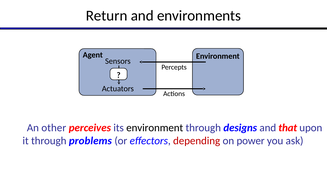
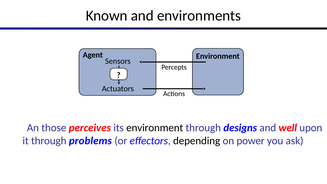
Return: Return -> Known
other: other -> those
that: that -> well
depending colour: red -> black
